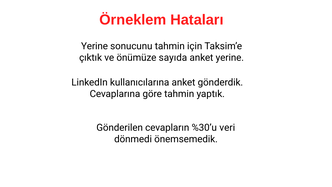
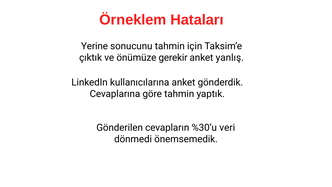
sayıda: sayıda -> gerekir
anket yerine: yerine -> yanlış
